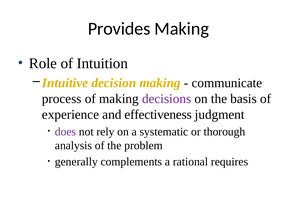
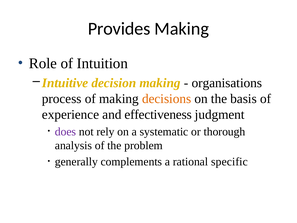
communicate: communicate -> organisations
decisions colour: purple -> orange
requires: requires -> specific
